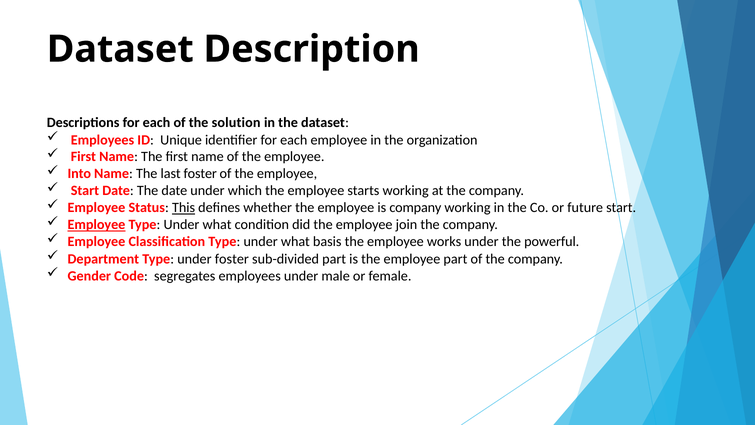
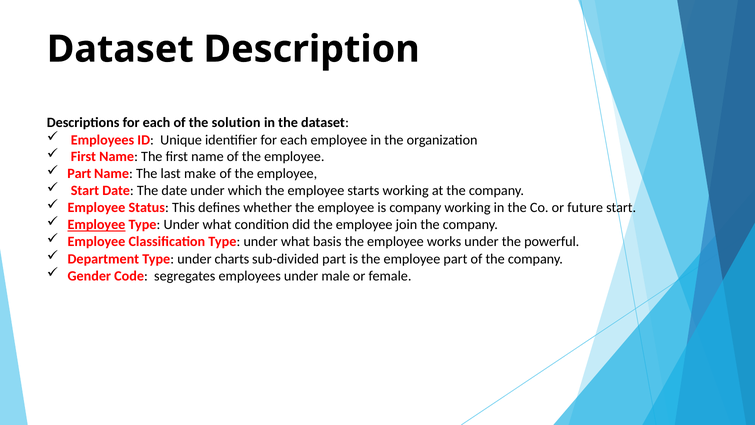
Into at (79, 174): Into -> Part
last foster: foster -> make
This underline: present -> none
under foster: foster -> charts
